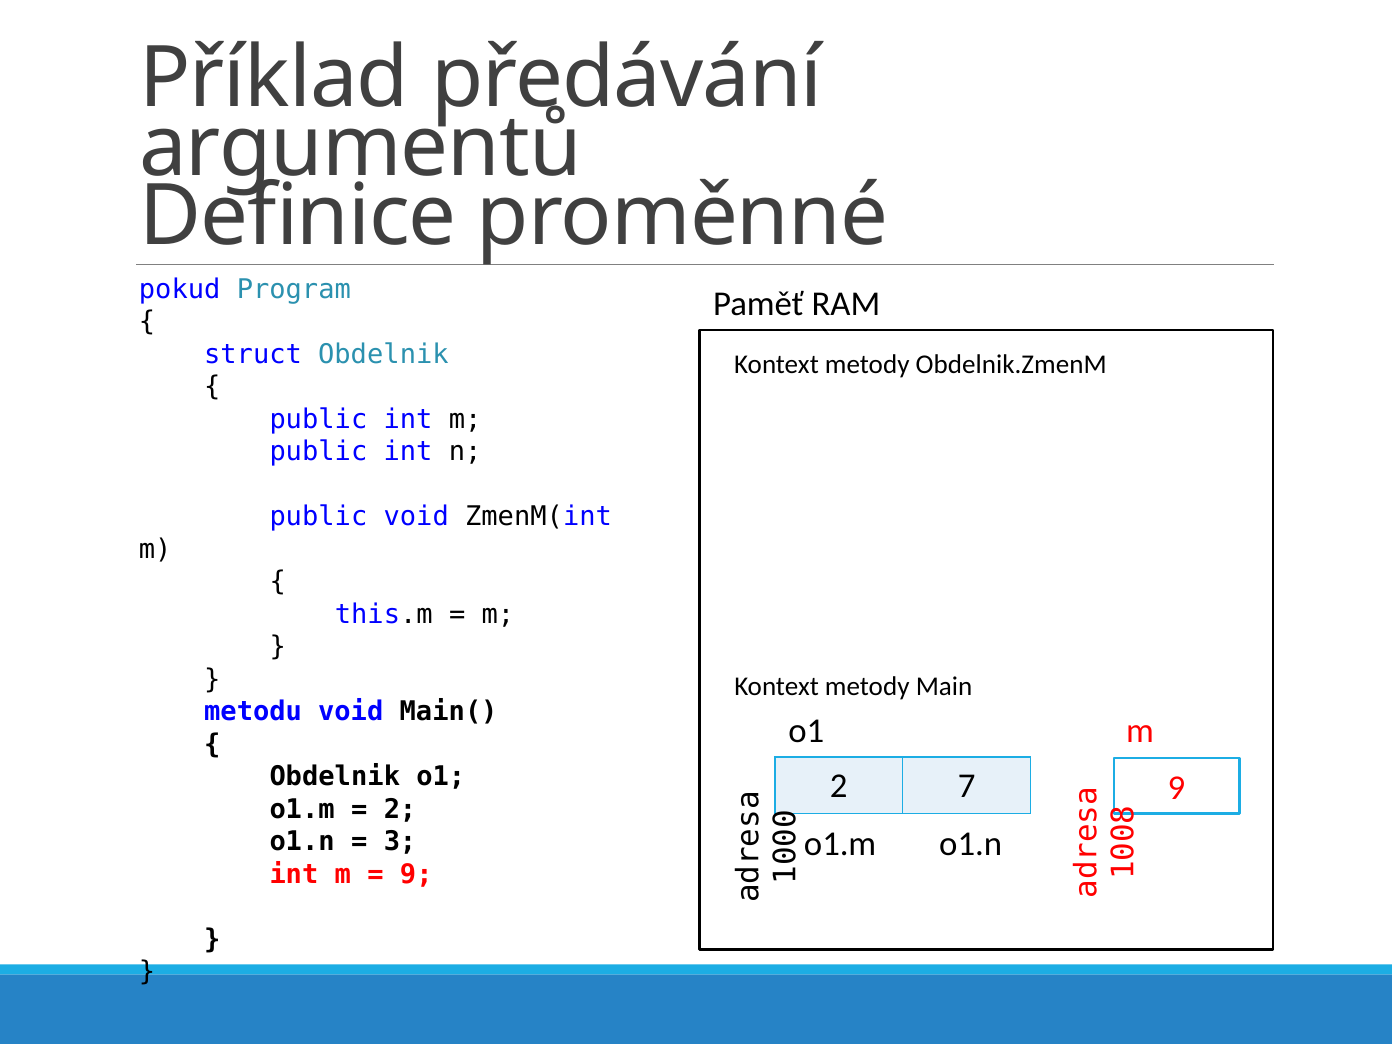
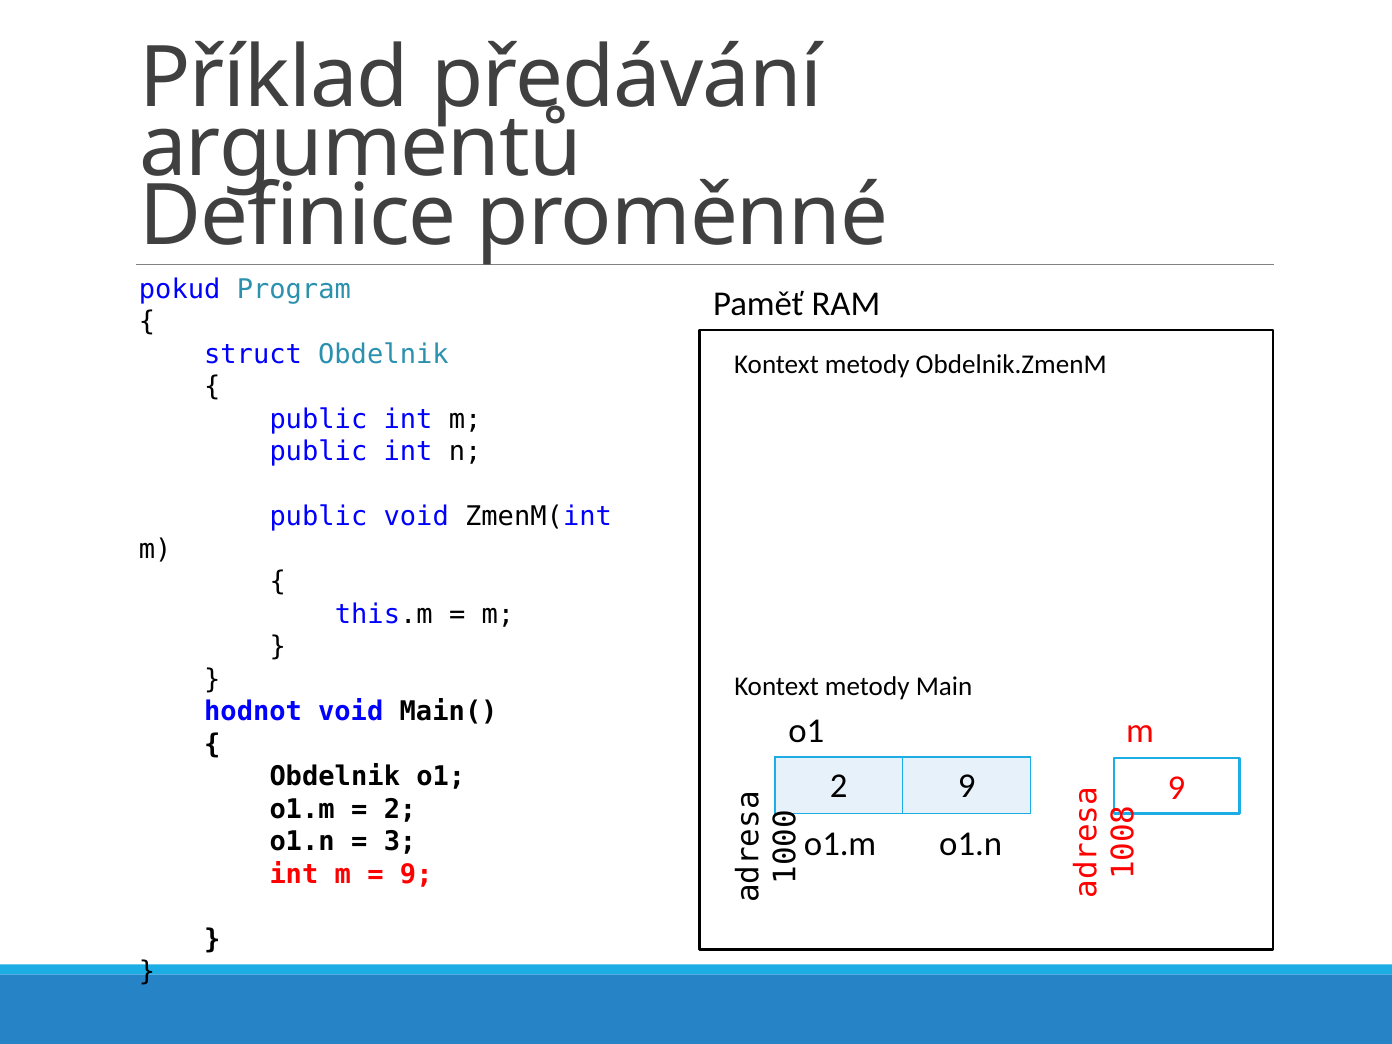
metodu: metodu -> hodnot
2 7: 7 -> 9
